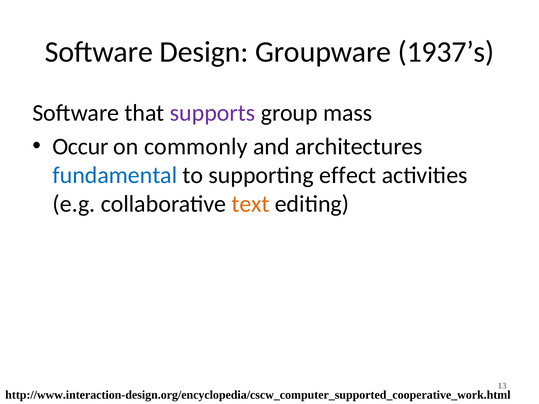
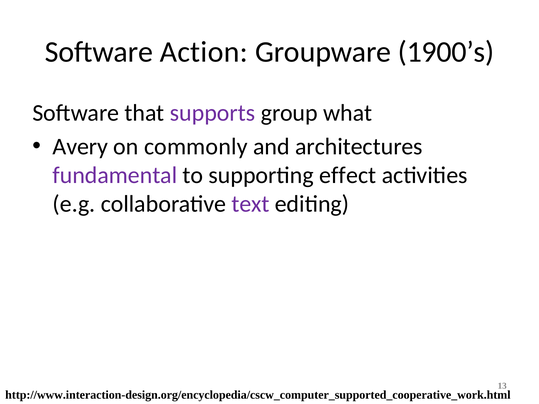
Design: Design -> Action
1937’s: 1937’s -> 1900’s
mass: mass -> what
Occur: Occur -> Avery
fundamental colour: blue -> purple
text colour: orange -> purple
